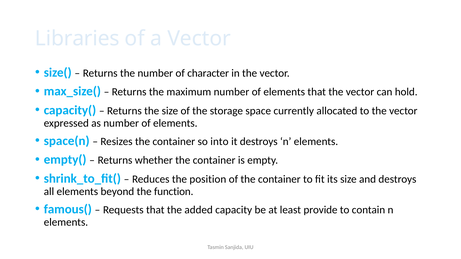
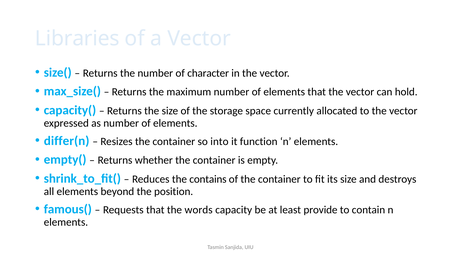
space(n: space(n -> differ(n
it destroys: destroys -> function
position: position -> contains
function: function -> position
added: added -> words
